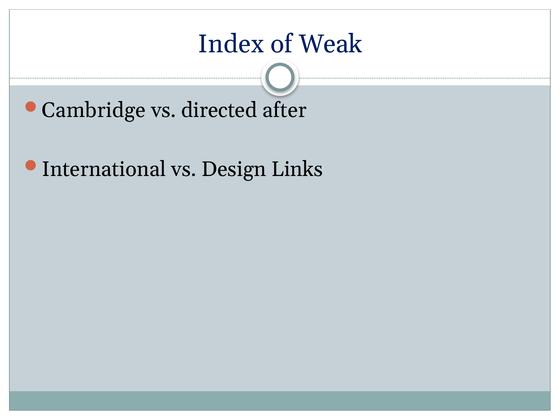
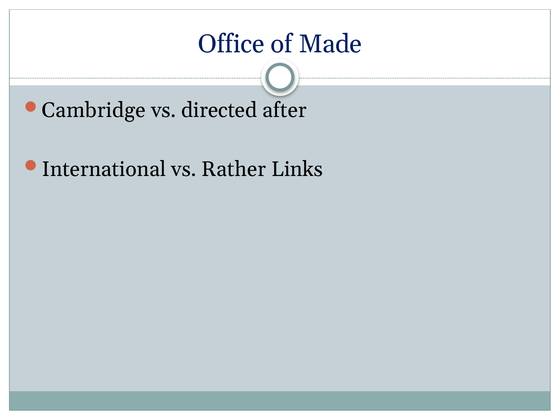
Index: Index -> Office
Weak: Weak -> Made
Design: Design -> Rather
